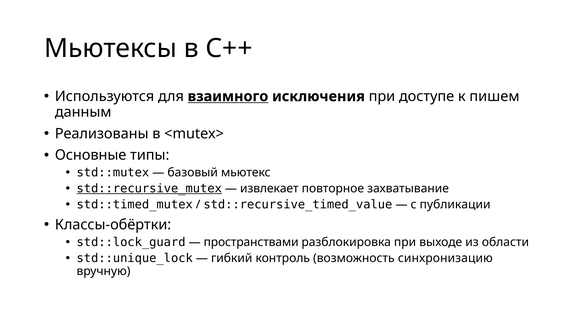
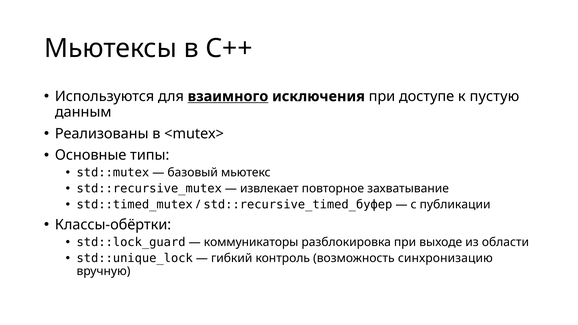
пишем: пишем -> пустую
std::recursive_mutex underline: present -> none
std::recursive_timed_value: std::recursive_timed_value -> std::recursive_timed_буфер
пространствами: пространствами -> коммуникаторы
